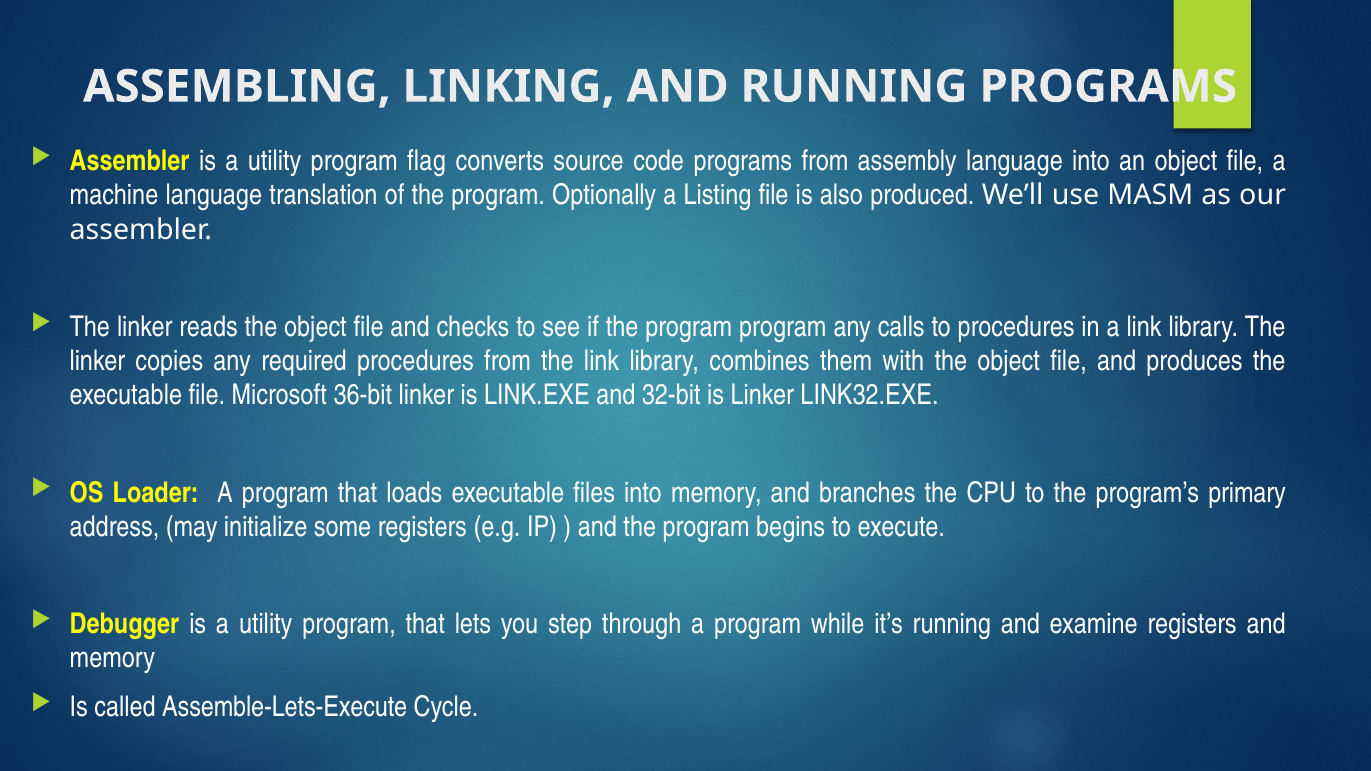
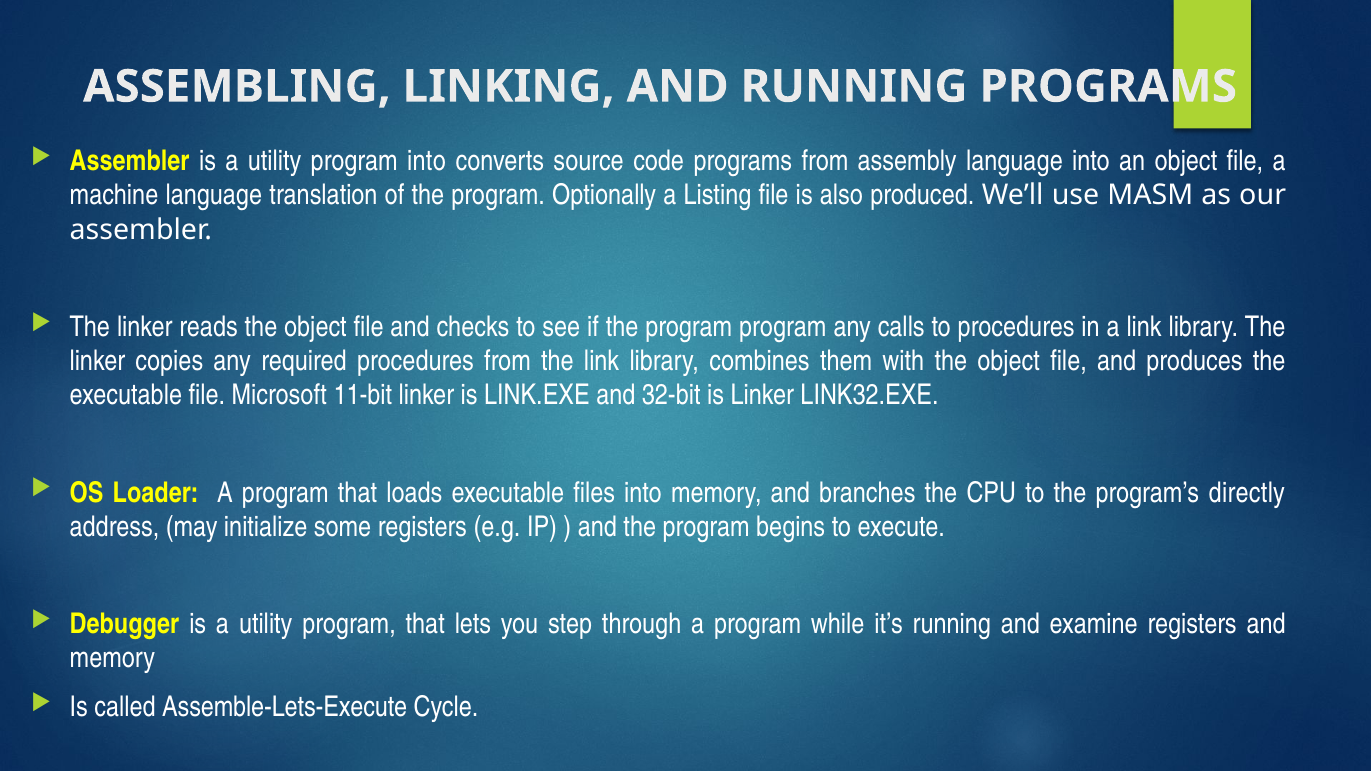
program flag: flag -> into
36-bit: 36-bit -> 11-bit
primary: primary -> directly
